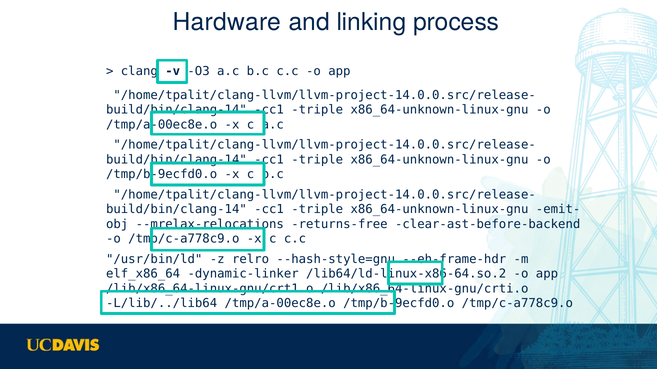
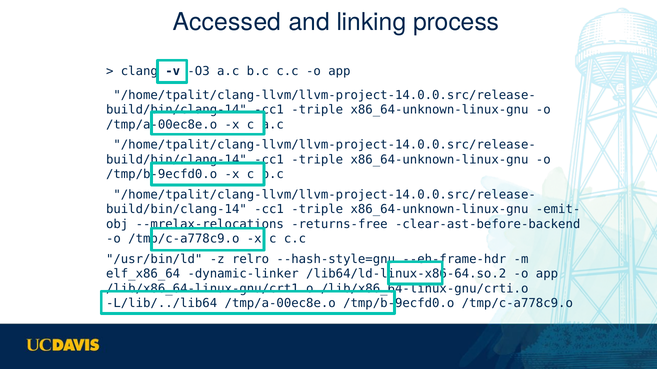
Hardware: Hardware -> Accessed
